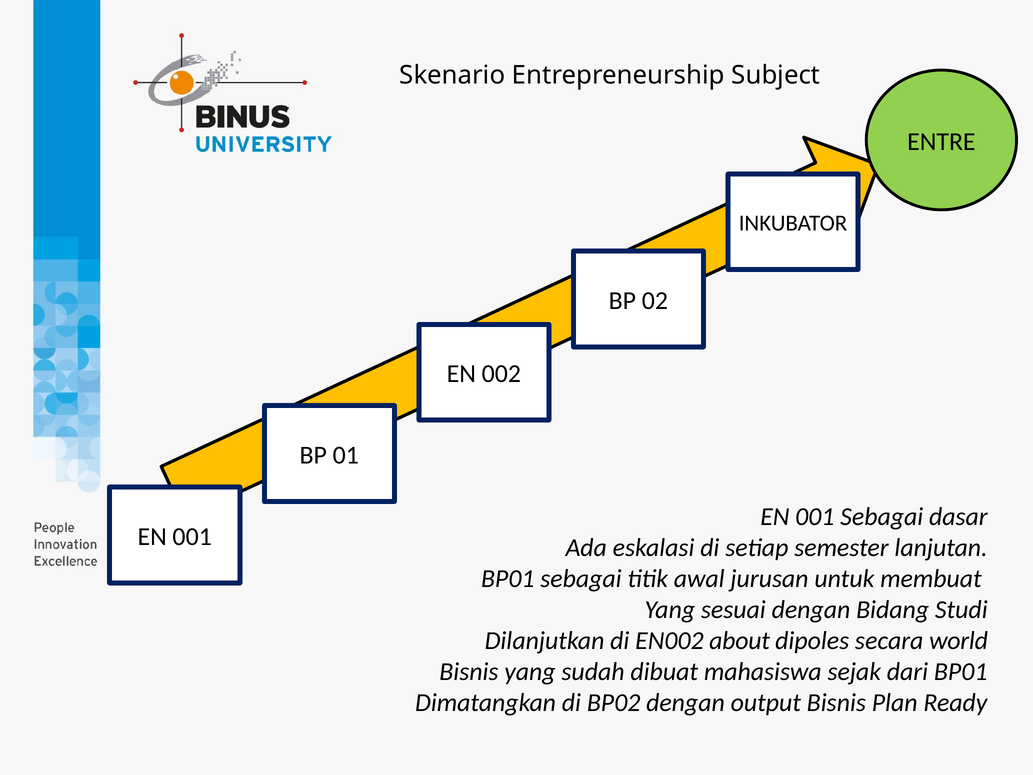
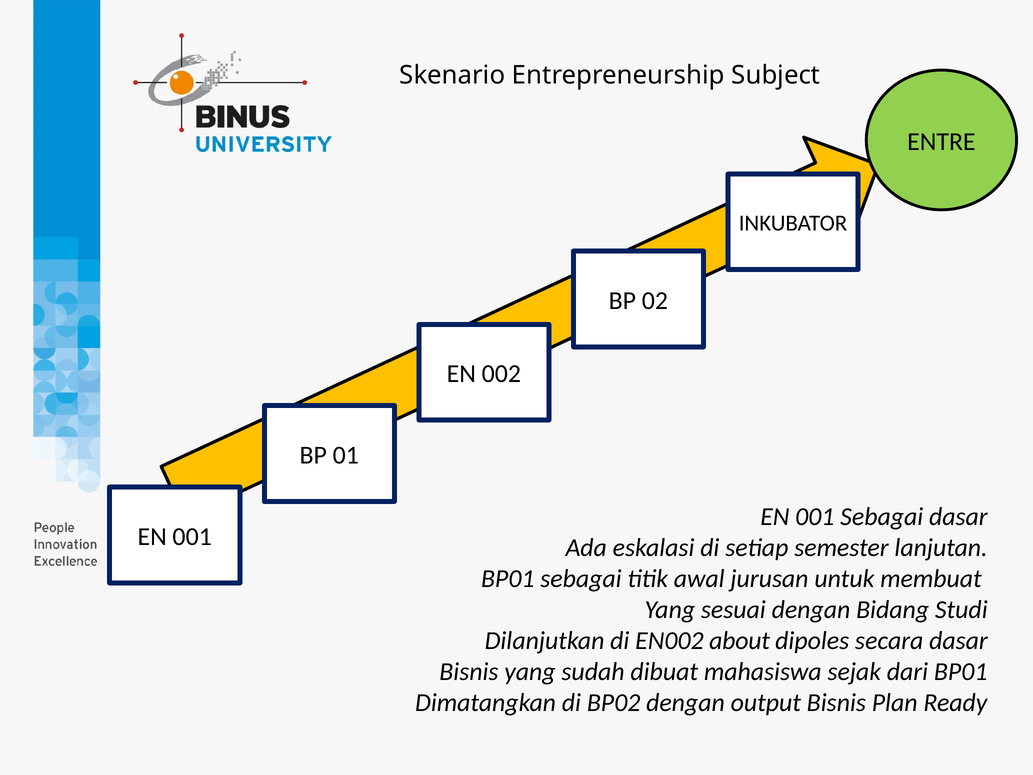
secara world: world -> dasar
